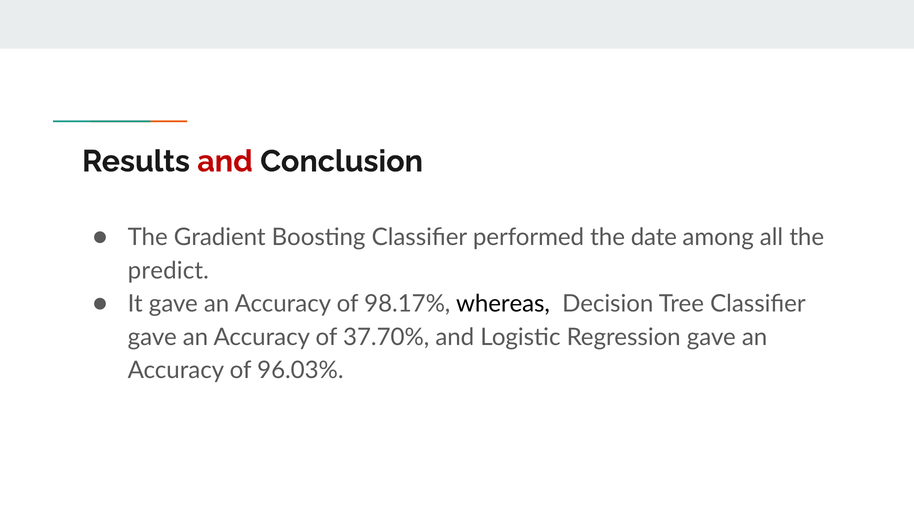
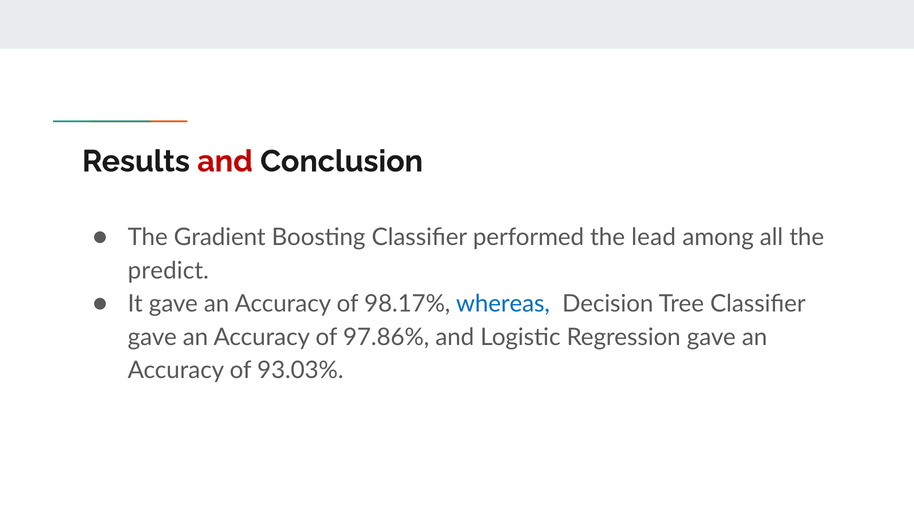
date: date -> lead
whereas colour: black -> blue
37.70%: 37.70% -> 97.86%
96.03%: 96.03% -> 93.03%
